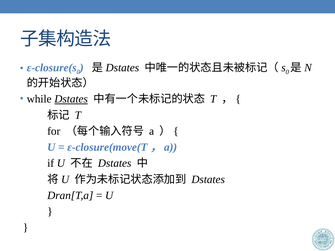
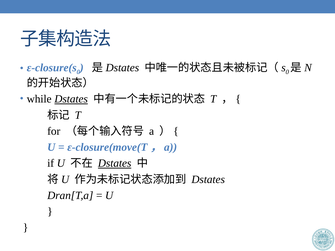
Dstates at (115, 163) underline: none -> present
